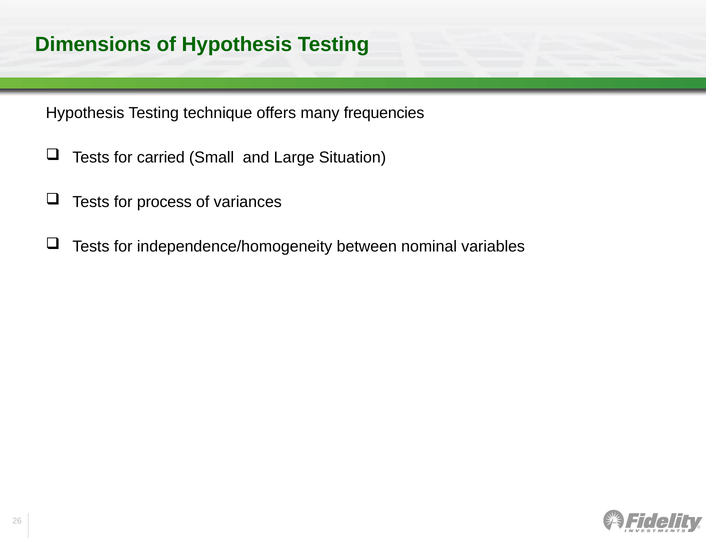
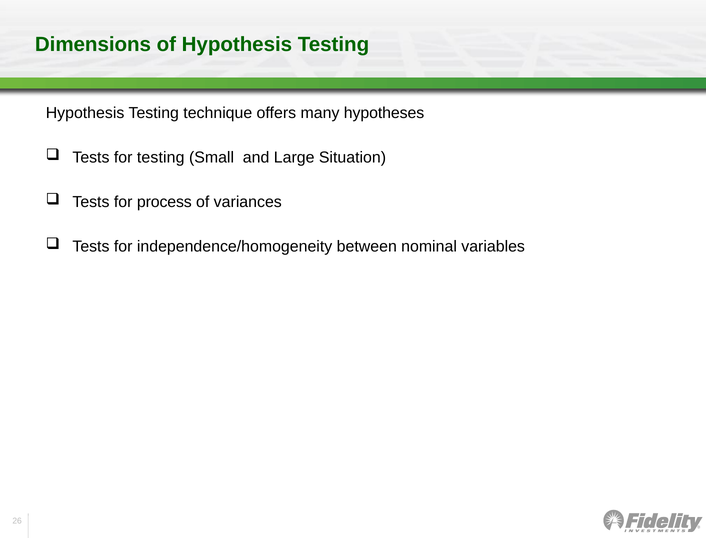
frequencies: frequencies -> hypotheses
for carried: carried -> testing
